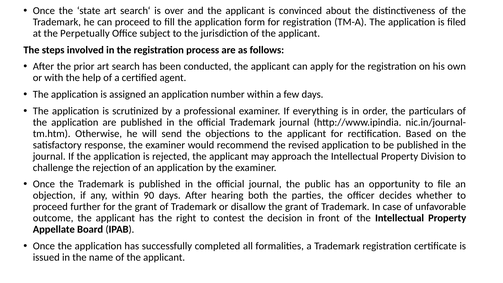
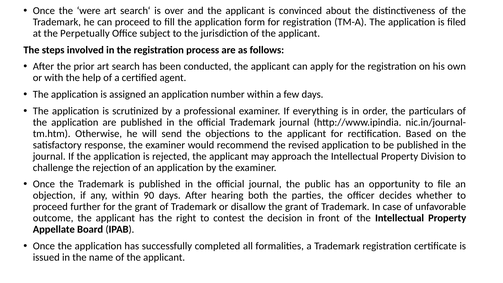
state: state -> were
